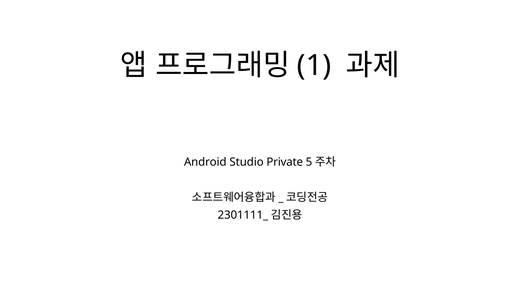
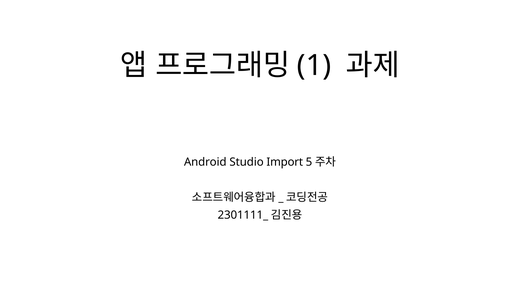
Private: Private -> Import
